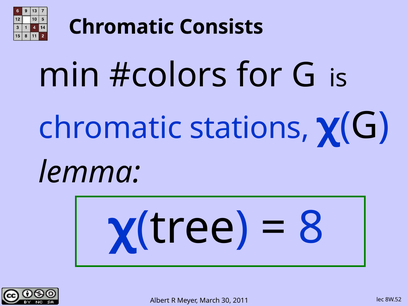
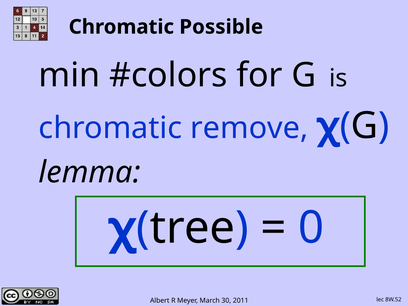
Consists: Consists -> Possible
stations: stations -> remove
8: 8 -> 0
